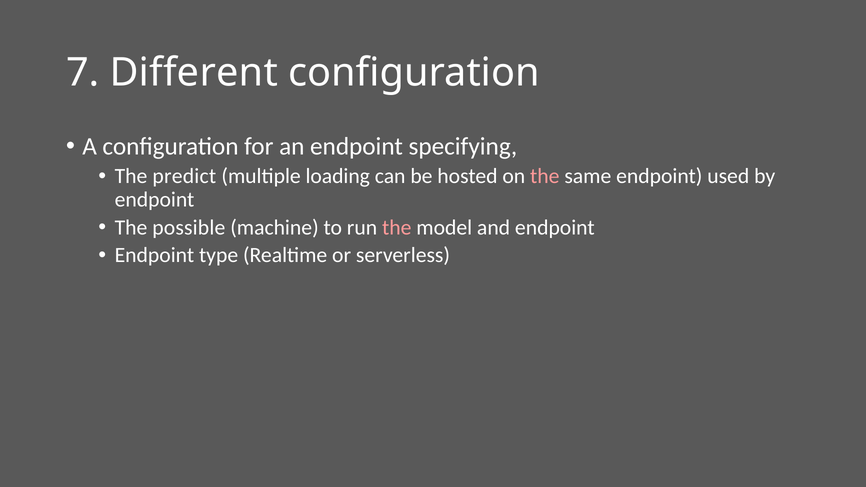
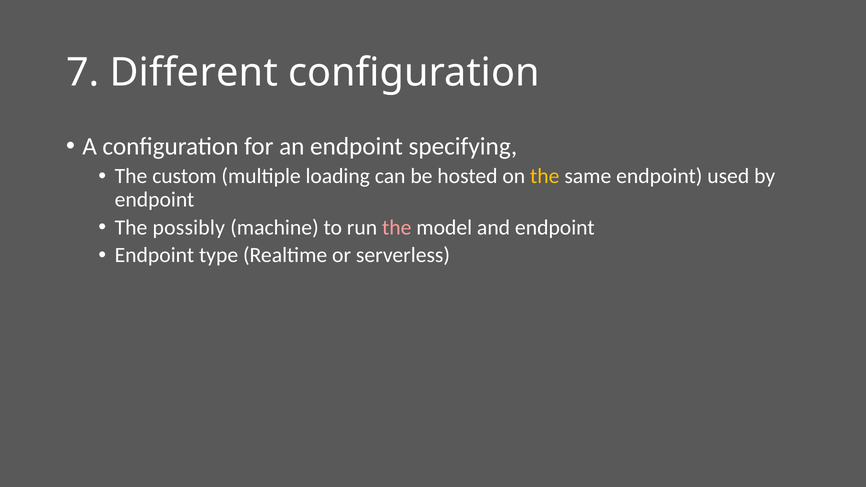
predict: predict -> custom
the at (545, 176) colour: pink -> yellow
possible: possible -> possibly
